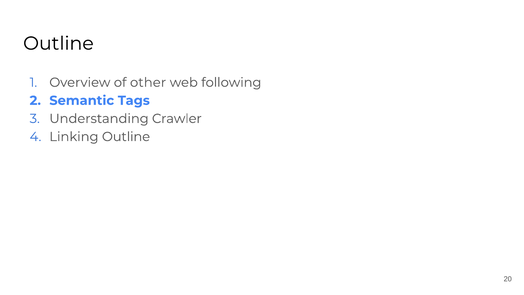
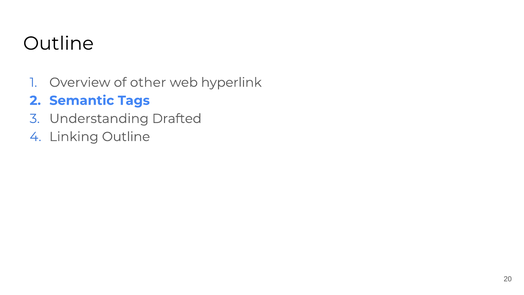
following: following -> hyperlink
Crawler: Crawler -> Drafted
